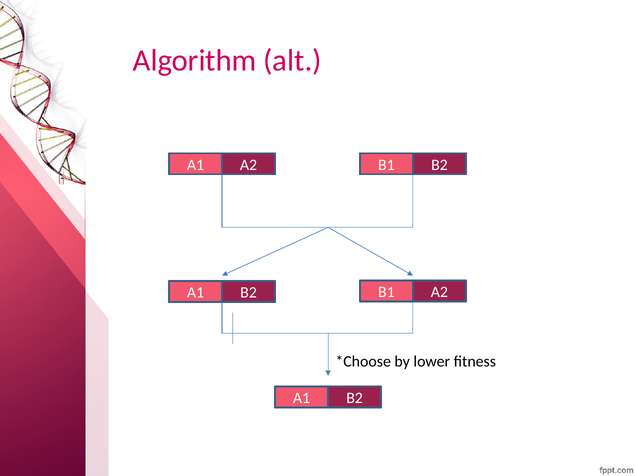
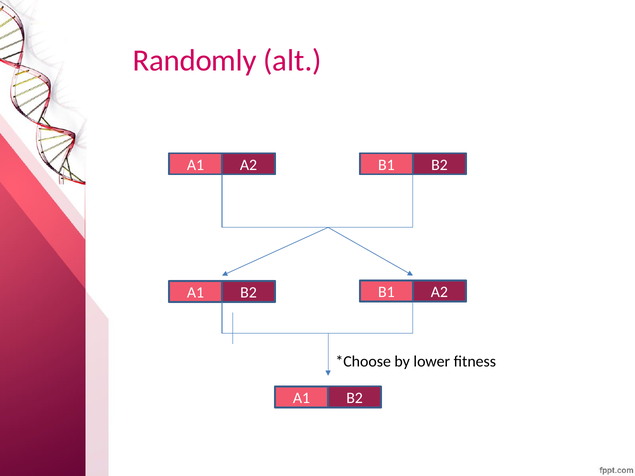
Algorithm: Algorithm -> Randomly
